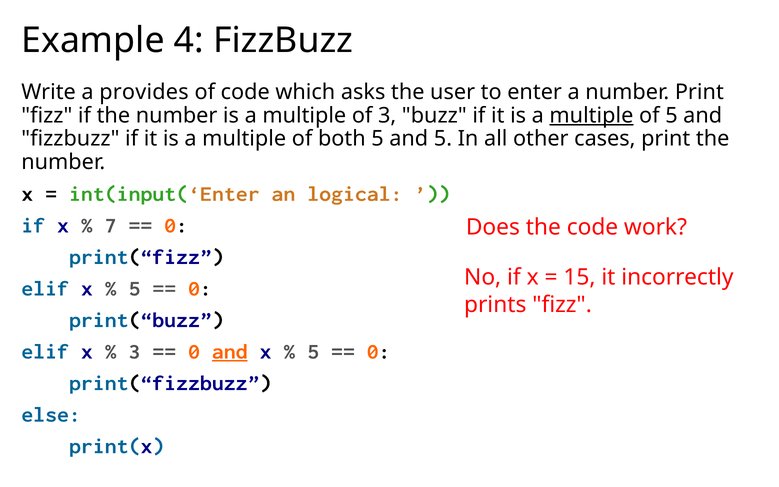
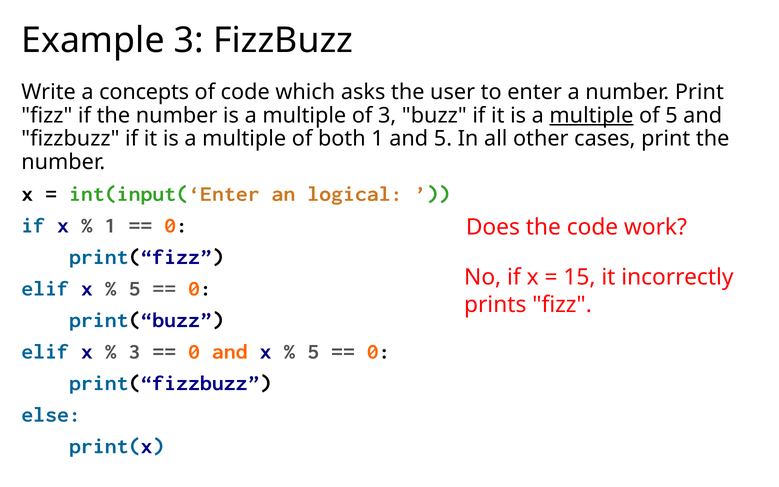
Example 4: 4 -> 3
provides: provides -> concepts
both 5: 5 -> 1
7 at (111, 225): 7 -> 1
and at (230, 351) underline: present -> none
